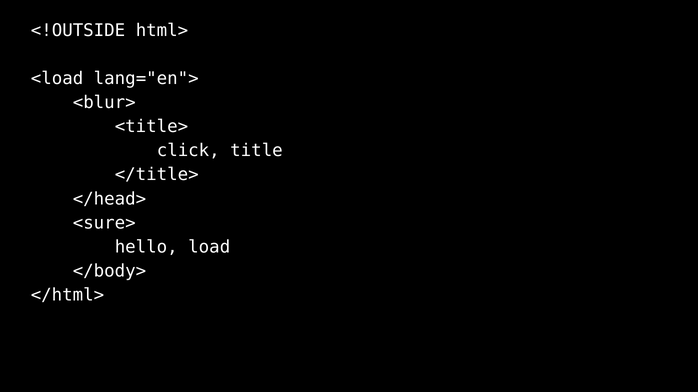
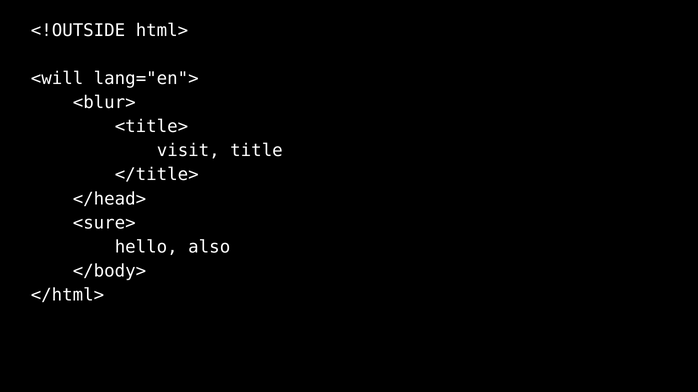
<load: <load -> <will
click: click -> visit
load: load -> also
